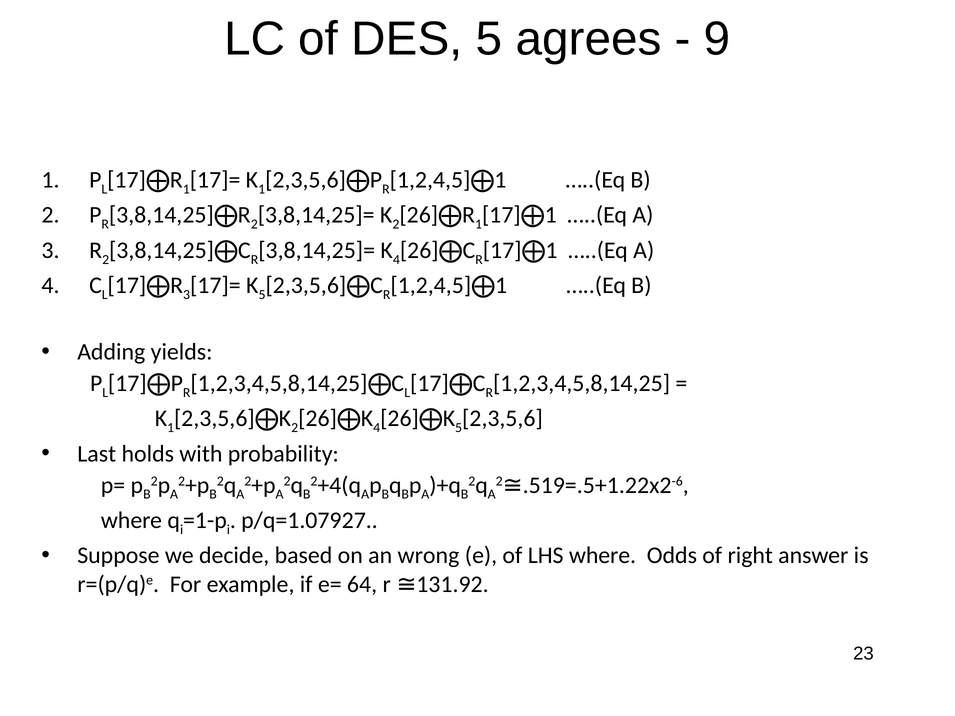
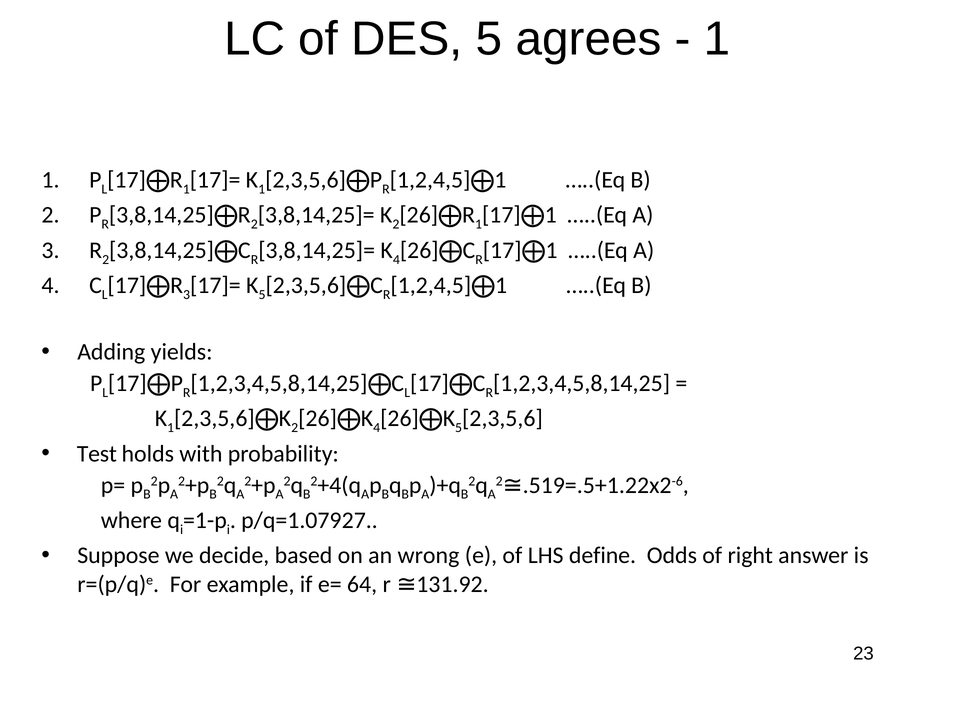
9 at (717, 39): 9 -> 1
Last: Last -> Test
LHS where: where -> define
